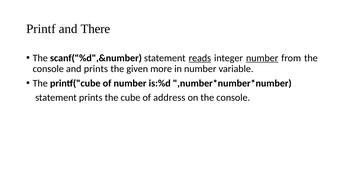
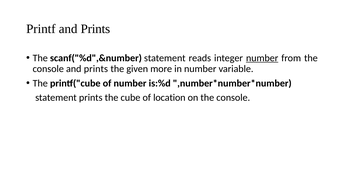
Printf and There: There -> Prints
reads underline: present -> none
address: address -> location
